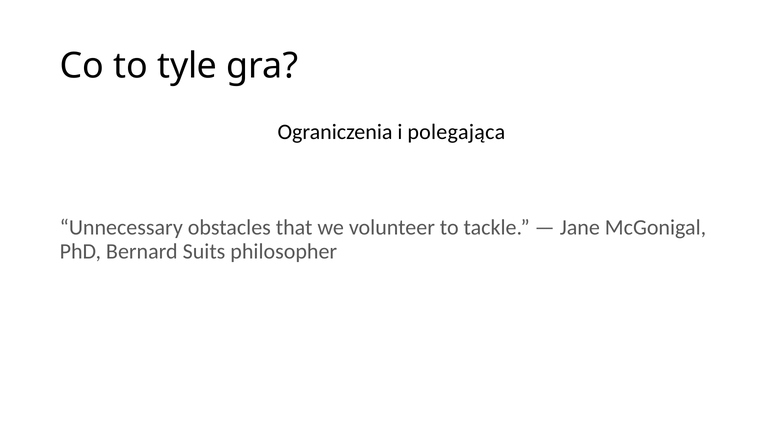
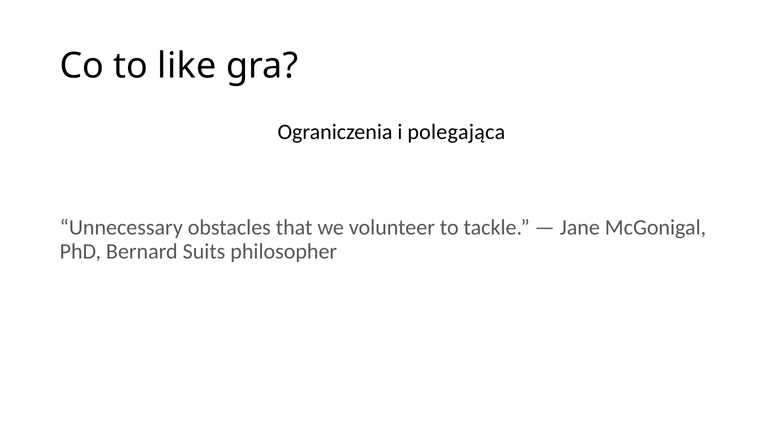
tyle: tyle -> like
